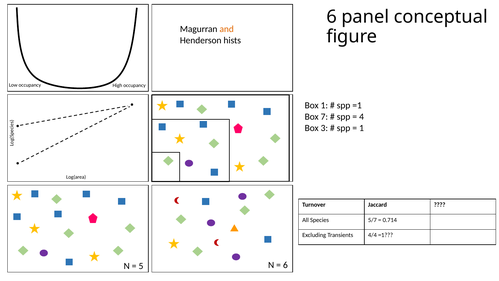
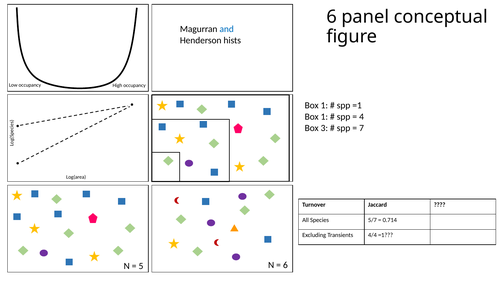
and colour: orange -> blue
7 at (324, 117): 7 -> 1
1 at (362, 128): 1 -> 7
